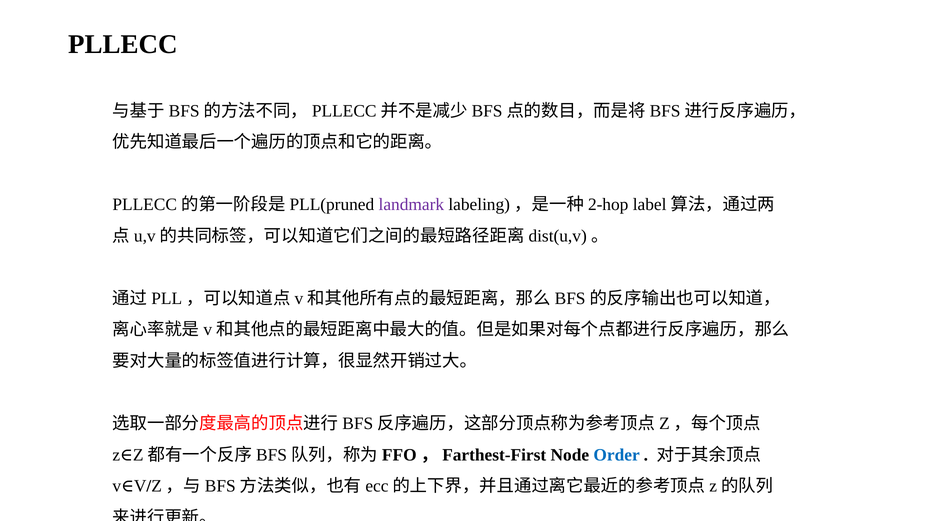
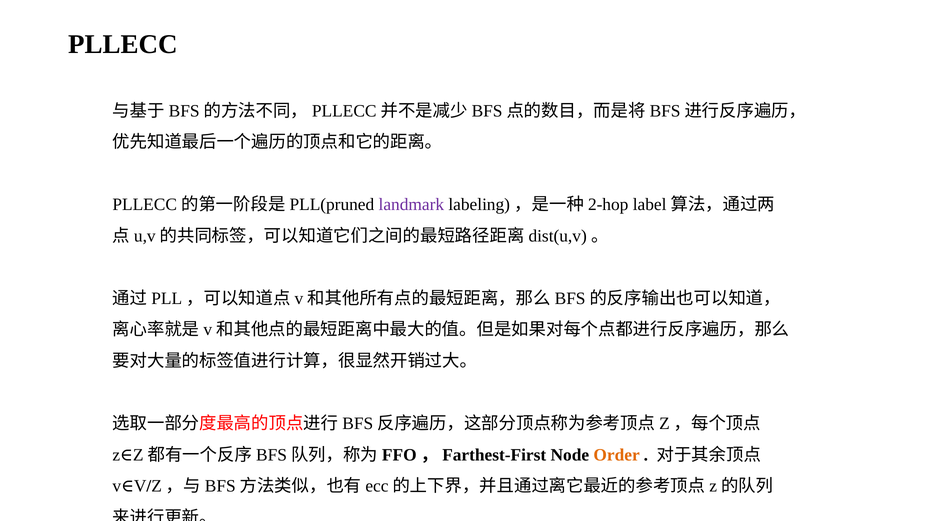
Order colour: blue -> orange
